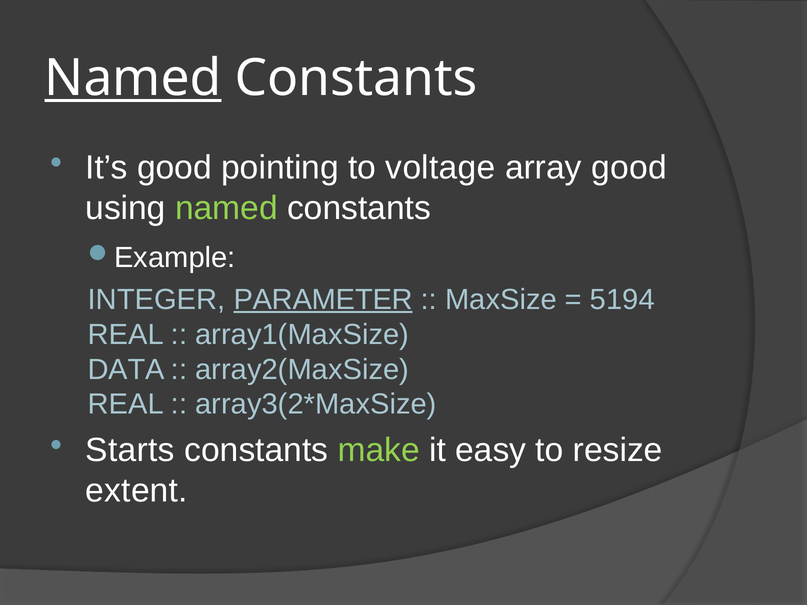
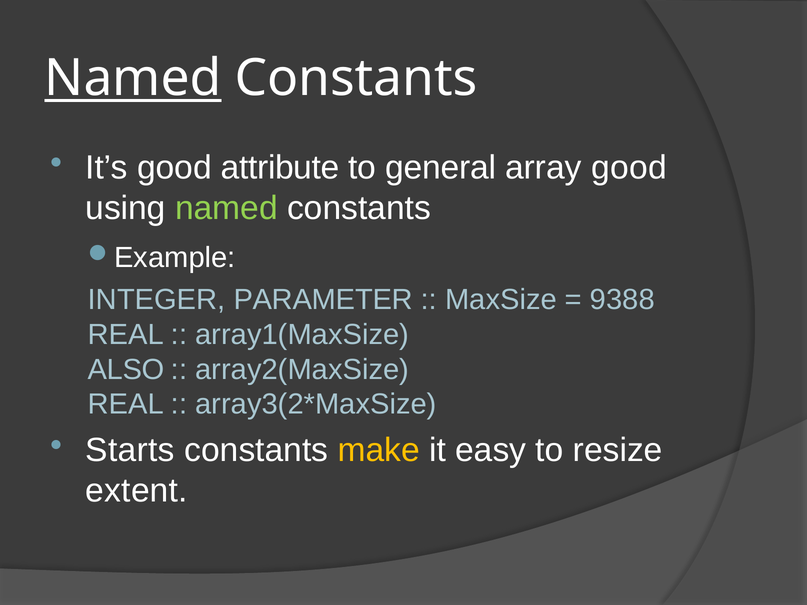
pointing: pointing -> attribute
voltage: voltage -> general
PARAMETER underline: present -> none
5194: 5194 -> 9388
DATA: DATA -> ALSO
make colour: light green -> yellow
